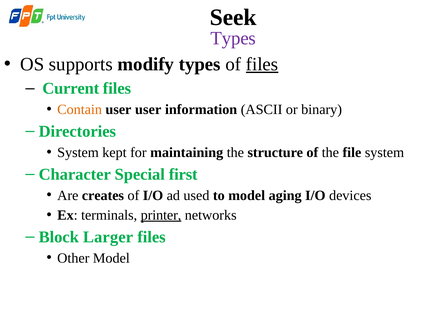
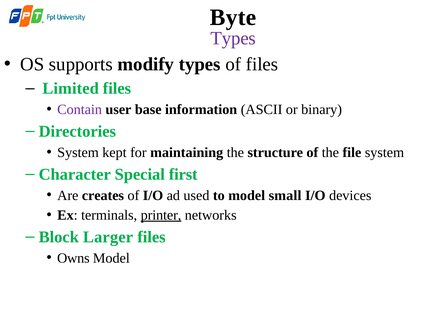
Seek: Seek -> Byte
files at (262, 64) underline: present -> none
Current: Current -> Limited
Contain colour: orange -> purple
user user: user -> base
aging: aging -> small
Other: Other -> Owns
